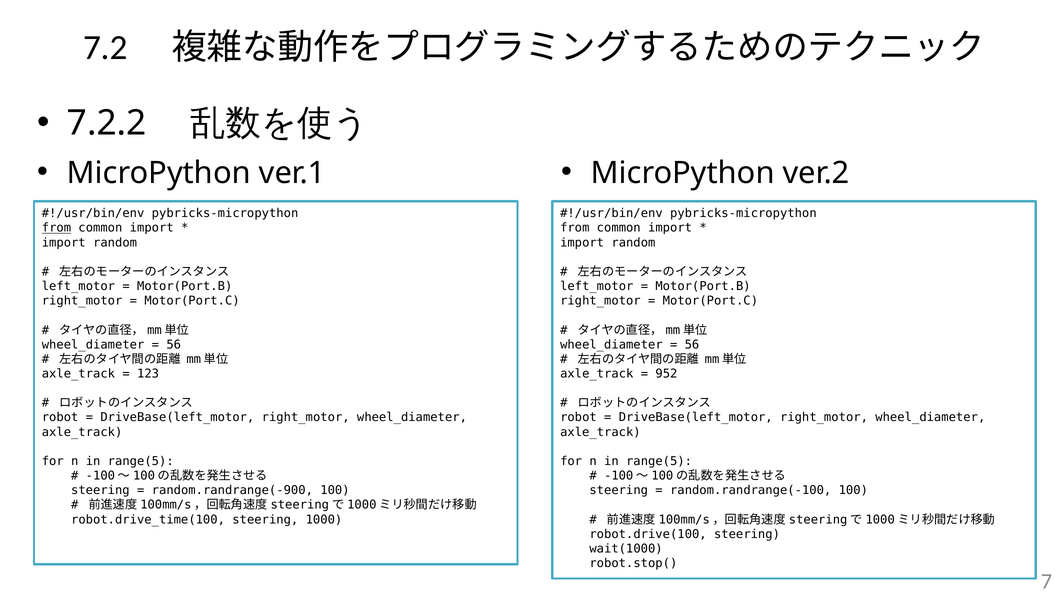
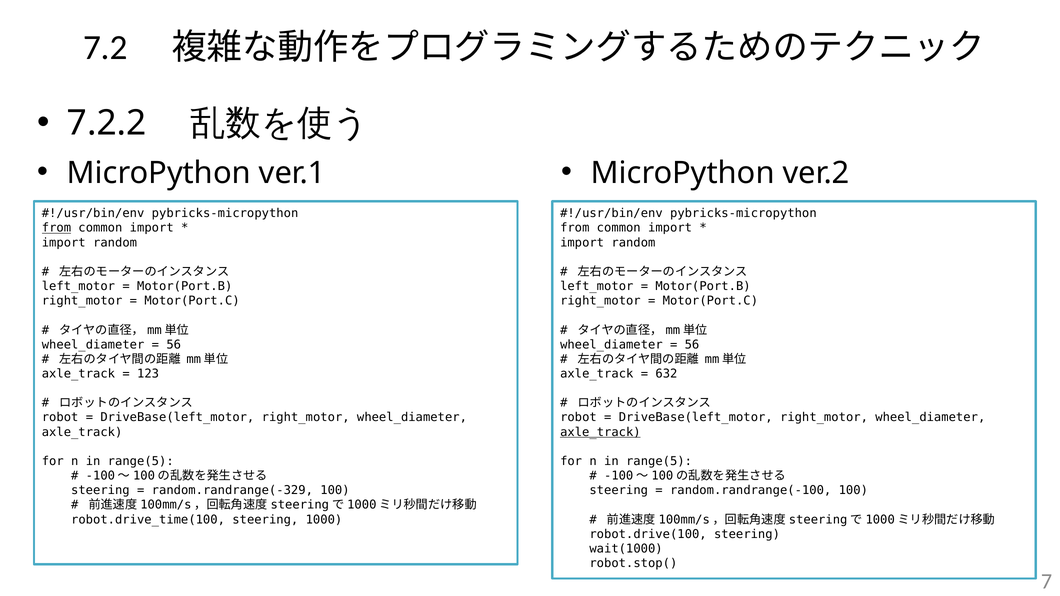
952: 952 -> 632
axle_track at (600, 432) underline: none -> present
random.randrange(-900: random.randrange(-900 -> random.randrange(-329
